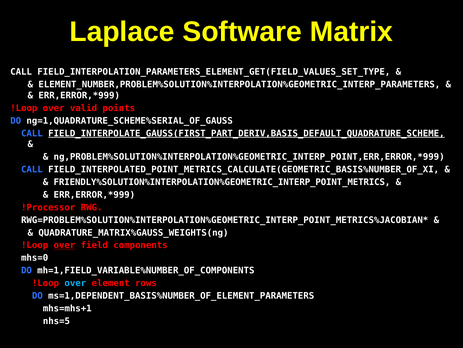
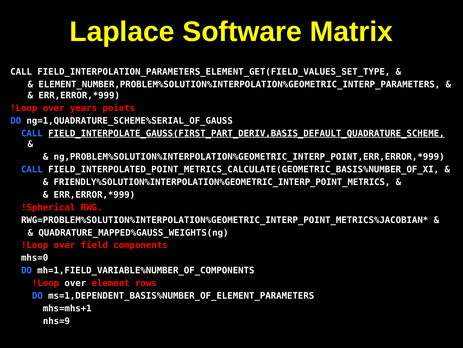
valid: valid -> years
!Processor: !Processor -> !Spherical
QUADRATURE_MATRIX%GAUSS_WEIGHTS(ng: QUADRATURE_MATRIX%GAUSS_WEIGHTS(ng -> QUADRATURE_MAPPED%GAUSS_WEIGHTS(ng
over at (64, 245) underline: present -> none
over at (75, 283) colour: light blue -> white
nhs=5: nhs=5 -> nhs=9
